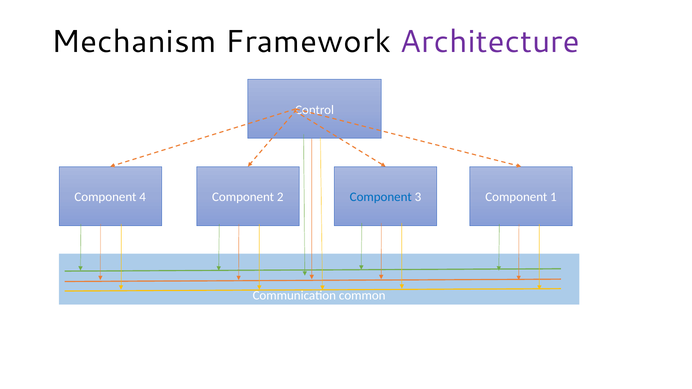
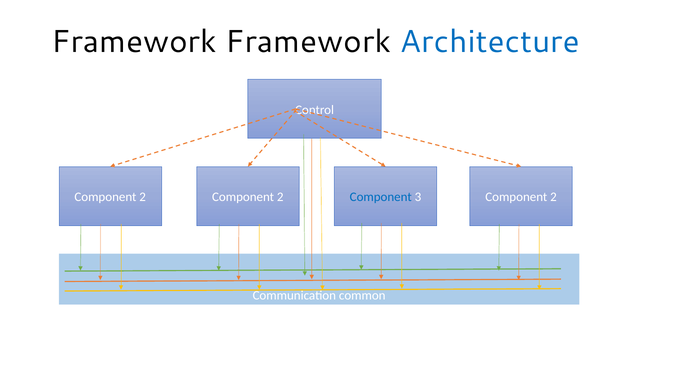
Mechanism at (134, 42): Mechanism -> Framework
Architecture colour: purple -> blue
4 at (143, 197): 4 -> 2
3 Component 1: 1 -> 2
